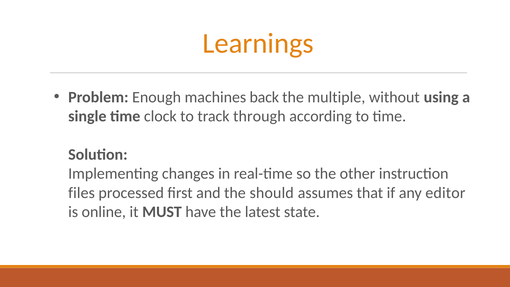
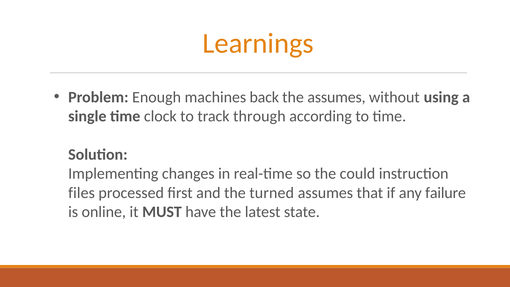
the multiple: multiple -> assumes
other: other -> could
should: should -> turned
editor: editor -> failure
